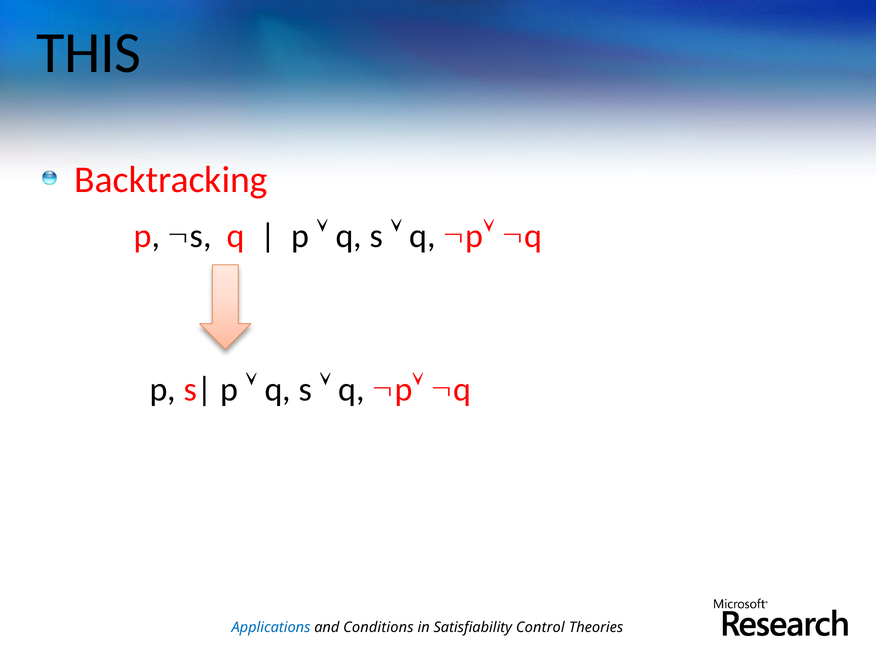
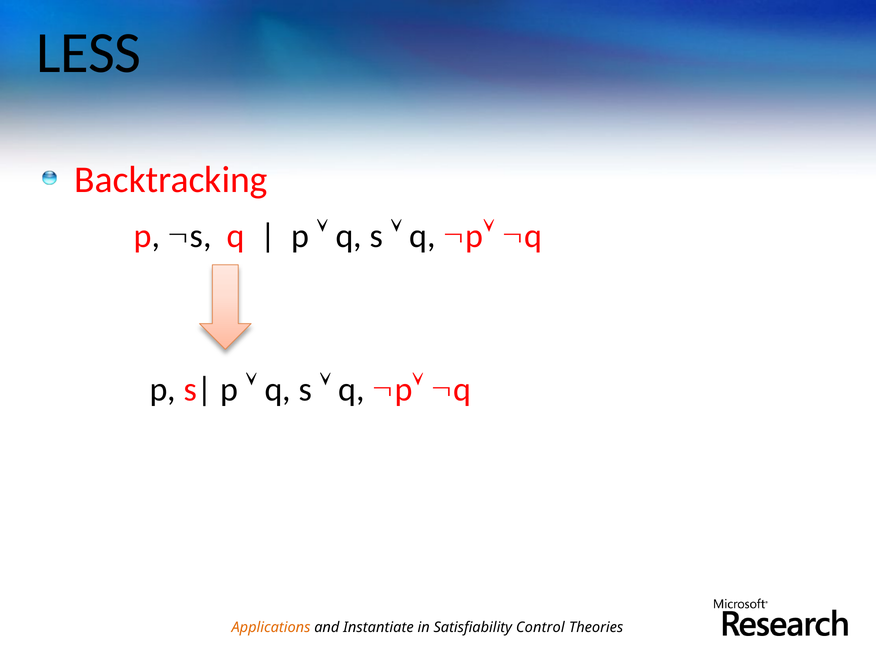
THIS: THIS -> LESS
Applications colour: blue -> orange
Conditions: Conditions -> Instantiate
